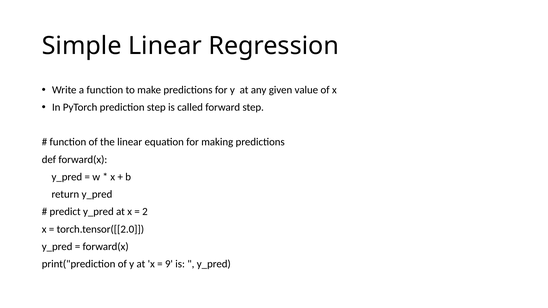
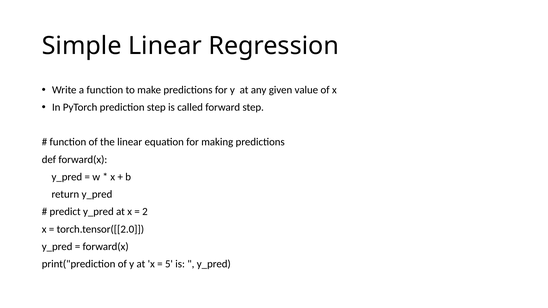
9: 9 -> 5
